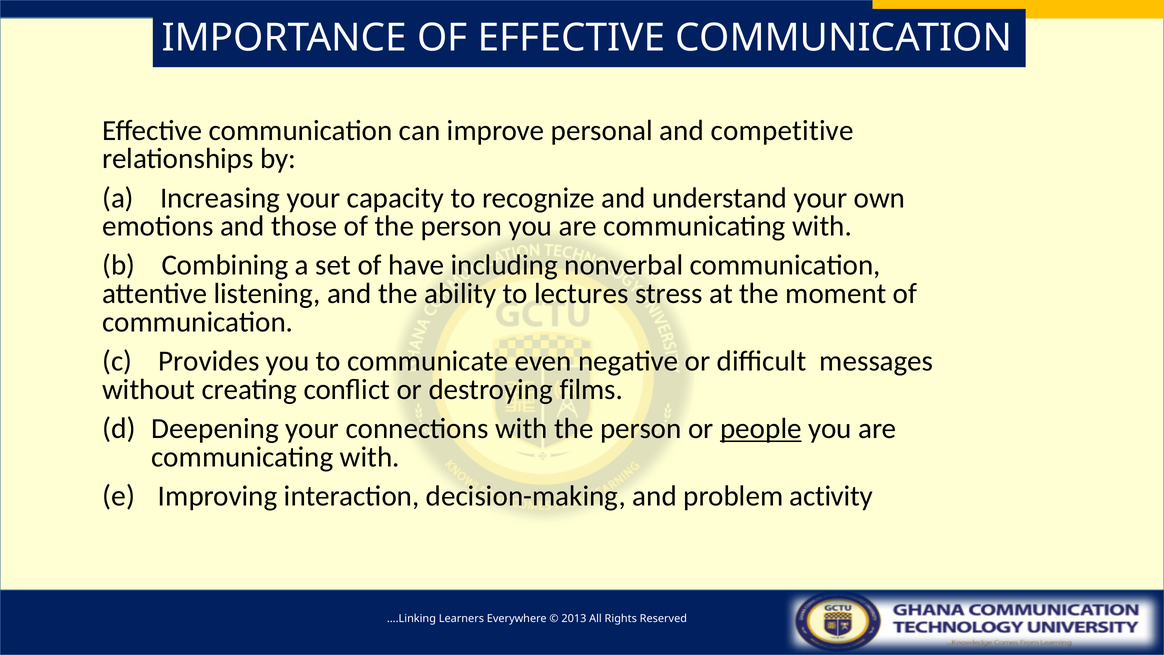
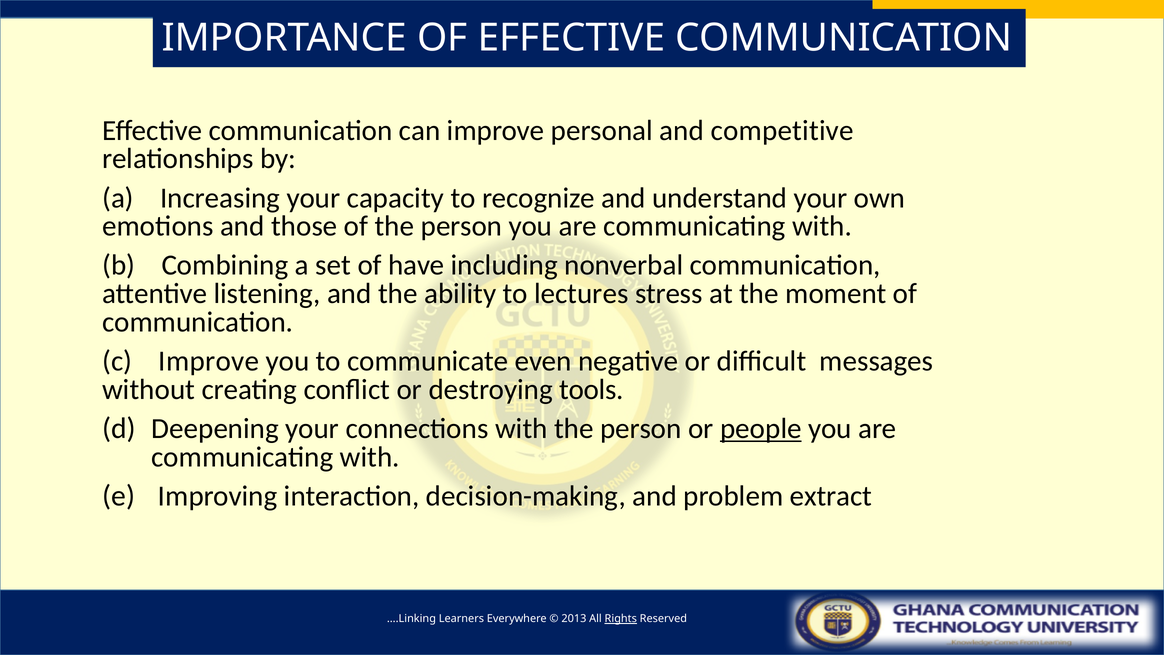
c Provides: Provides -> Improve
films: films -> tools
activity: activity -> extract
Rights underline: none -> present
